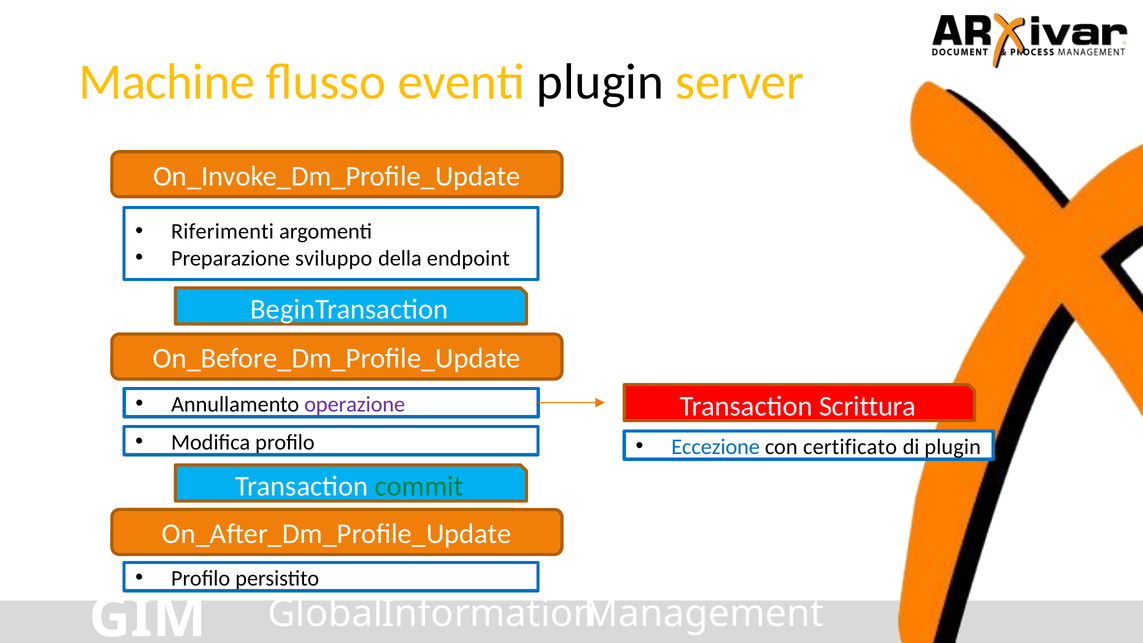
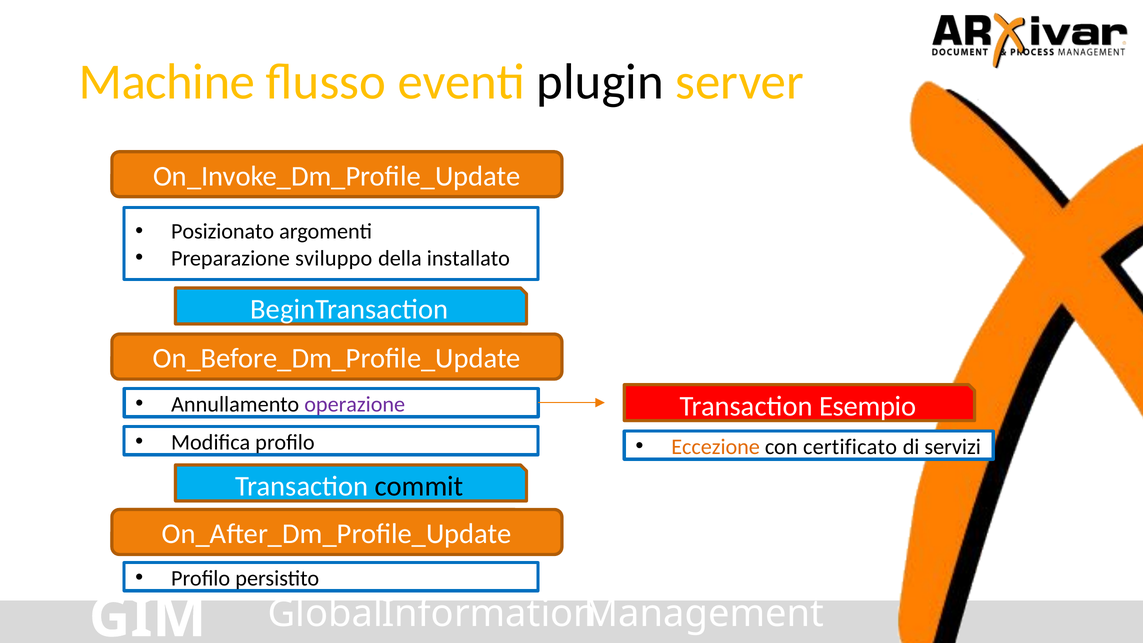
Riferimenti: Riferimenti -> Posizionato
endpoint: endpoint -> installato
Scrittura: Scrittura -> Esempio
Eccezione colour: blue -> orange
di plugin: plugin -> servizi
commit colour: green -> black
